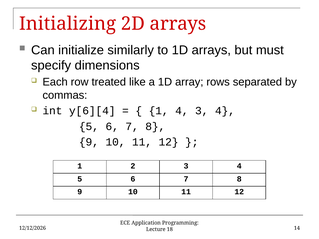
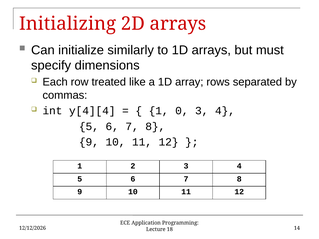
y[6][4: y[6][4 -> y[4][4
1 4: 4 -> 0
